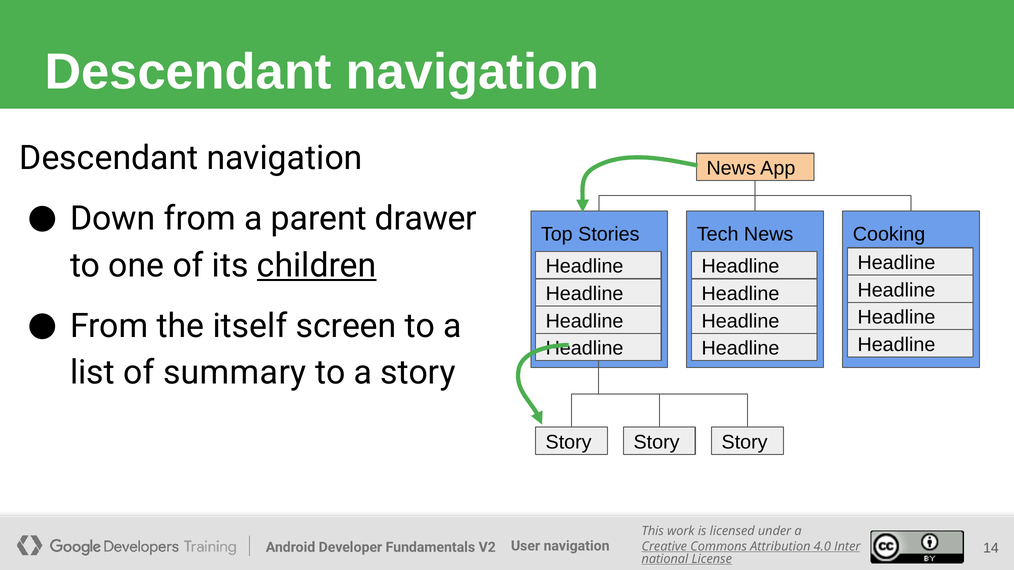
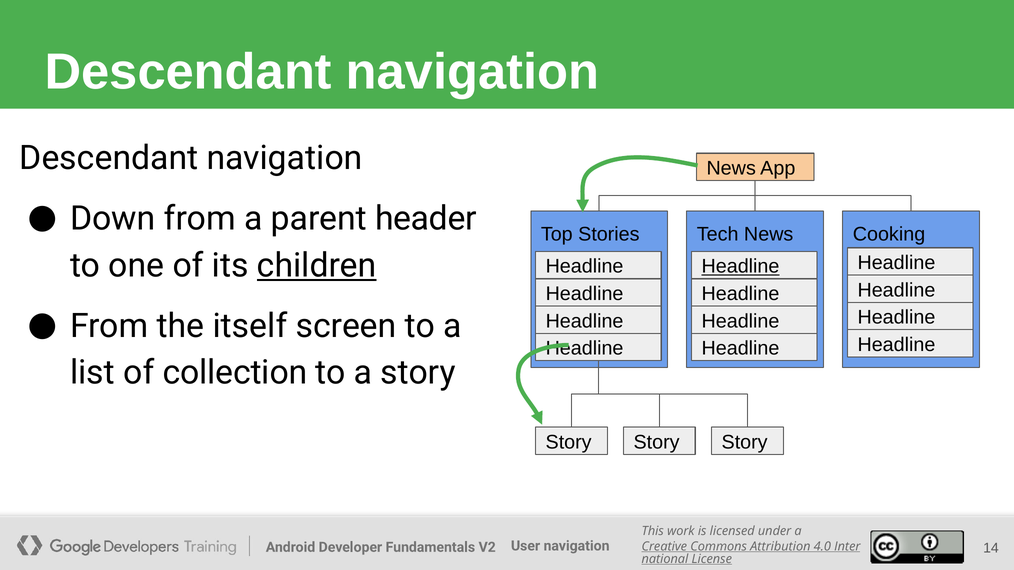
drawer: drawer -> header
Headline at (741, 267) underline: none -> present
summary: summary -> collection
